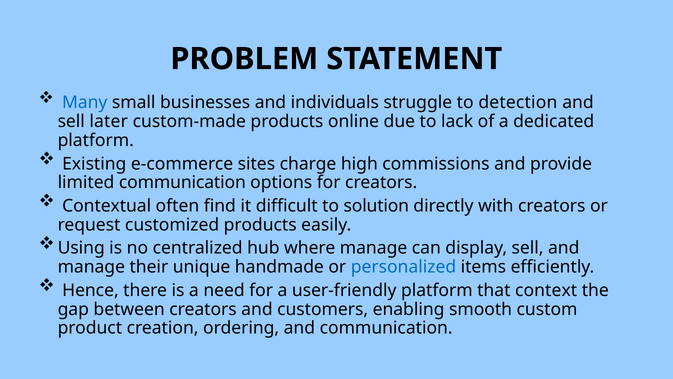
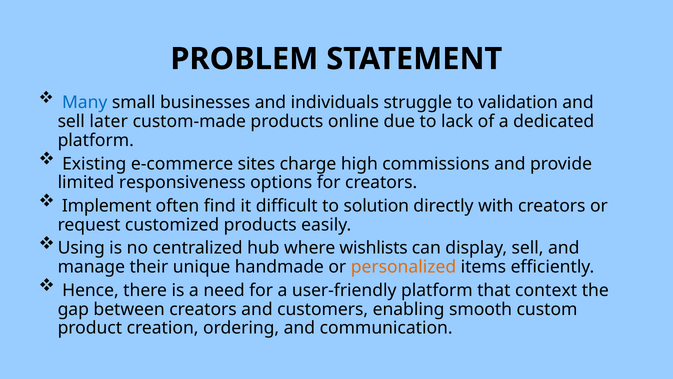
detection: detection -> validation
limited communication: communication -> responsiveness
Contextual: Contextual -> Implement
where manage: manage -> wishlists
personalized colour: blue -> orange
